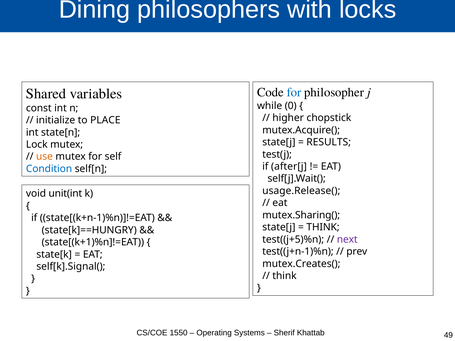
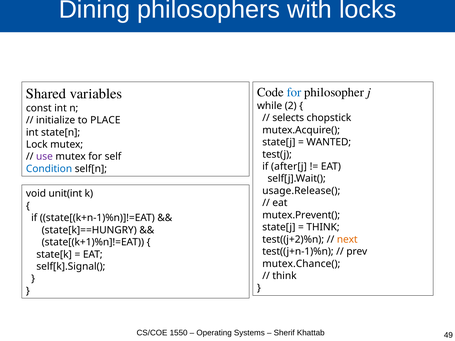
0: 0 -> 2
higher: higher -> selects
RESULTS: RESULTS -> WANTED
use colour: orange -> purple
mutex.Sharing(: mutex.Sharing( -> mutex.Prevent(
test((j+5)%n: test((j+5)%n -> test((j+2)%n
next colour: purple -> orange
mutex.Creates(: mutex.Creates( -> mutex.Chance(
